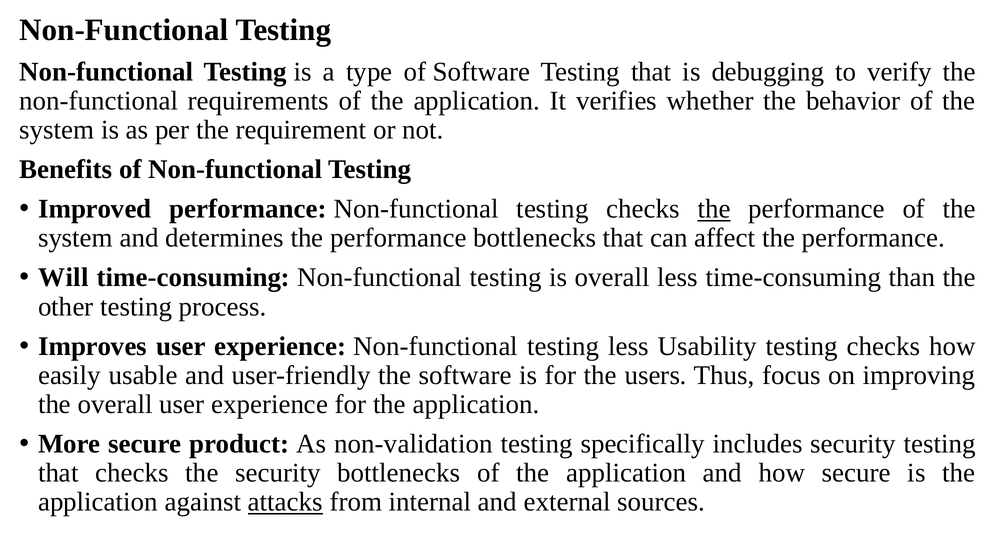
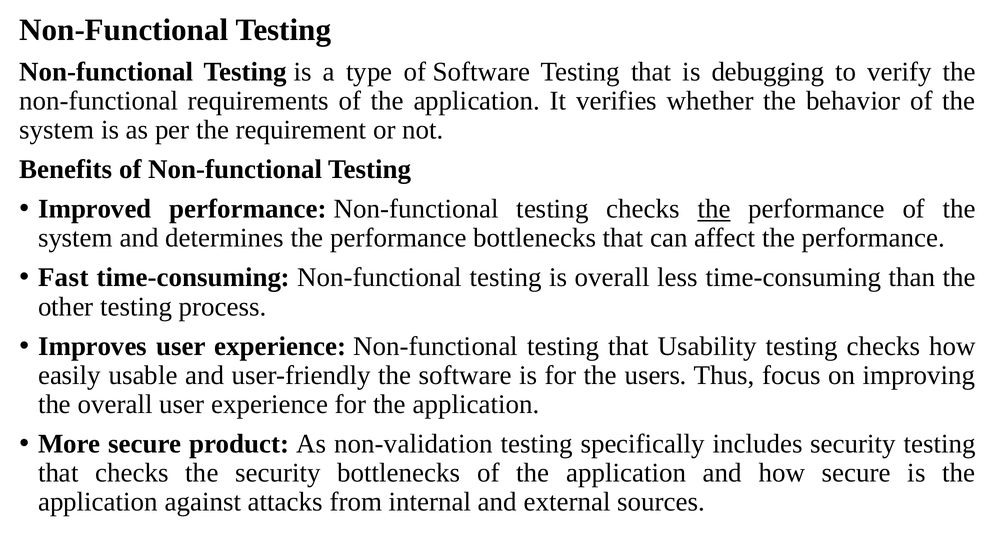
Will: Will -> Fast
Non-functional testing less: less -> that
attacks underline: present -> none
